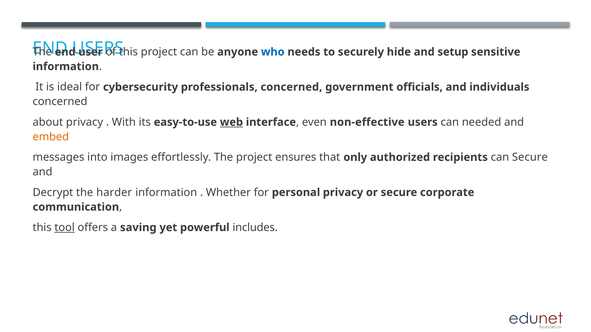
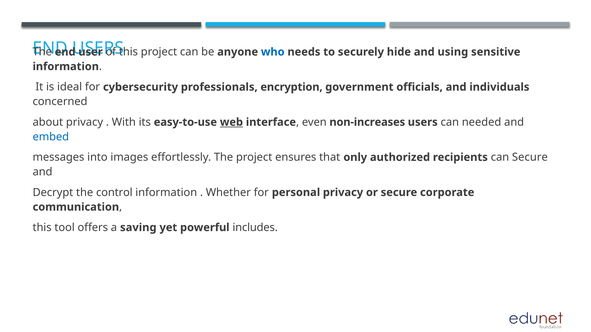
setup: setup -> using
professionals concerned: concerned -> encryption
non-effective: non-effective -> non-increases
embed colour: orange -> blue
harder: harder -> control
tool underline: present -> none
